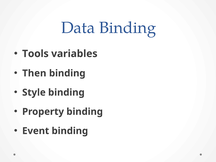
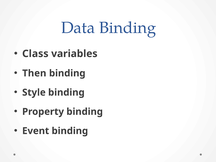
Tools: Tools -> Class
